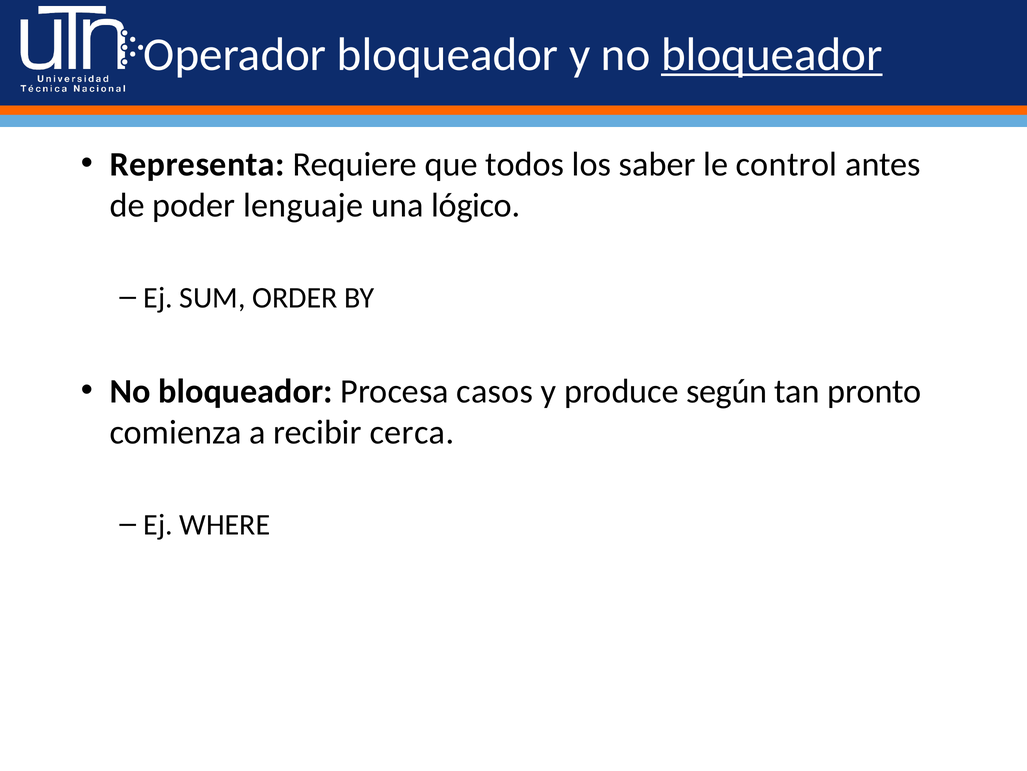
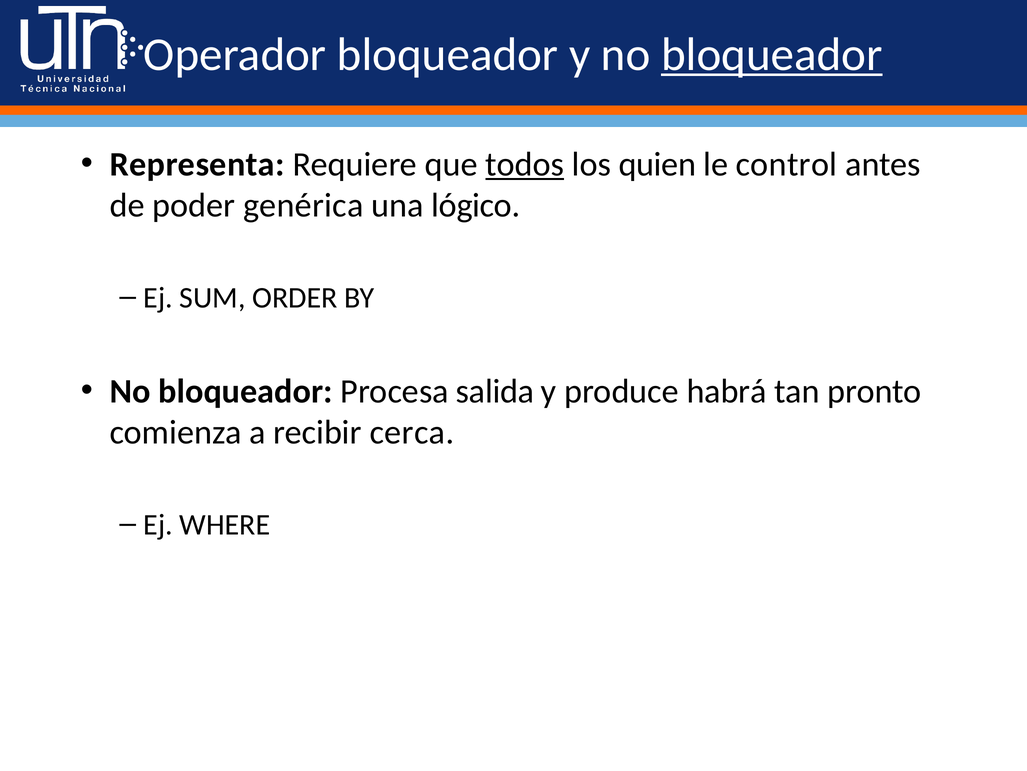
todos underline: none -> present
saber: saber -> quien
lenguaje: lenguaje -> genérica
casos: casos -> salida
según: según -> habrá
